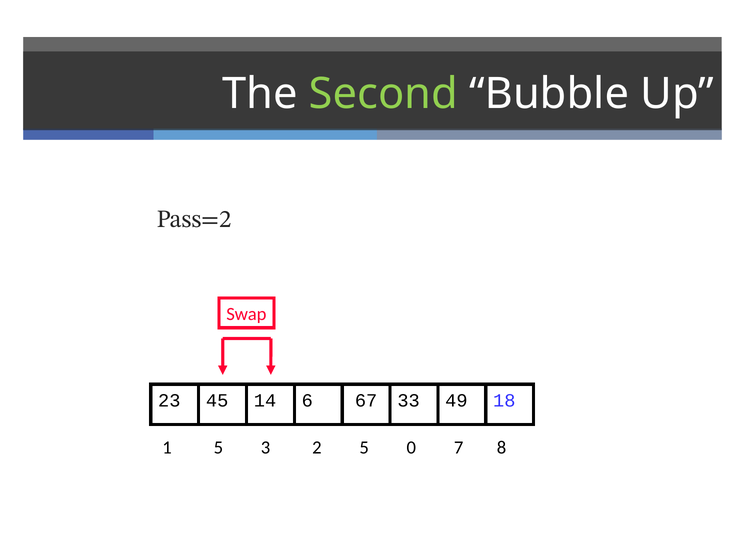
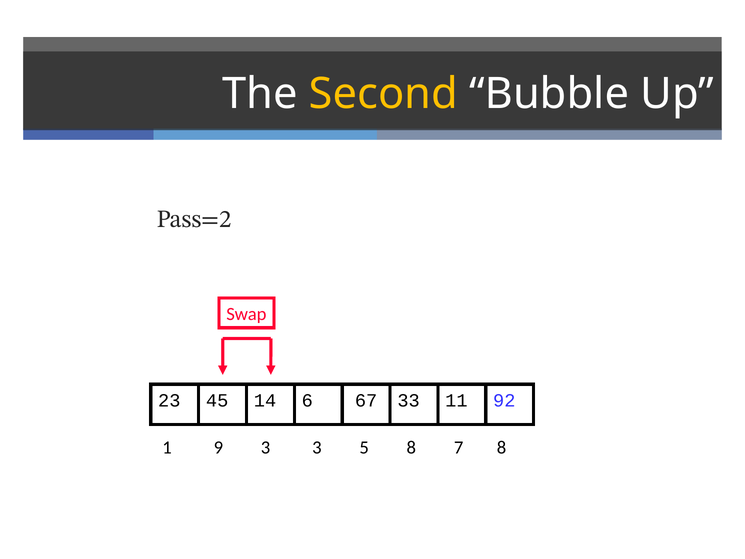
Second colour: light green -> yellow
49: 49 -> 11
18: 18 -> 92
1 5: 5 -> 9
3 2: 2 -> 3
5 0: 0 -> 8
